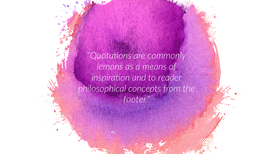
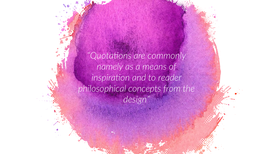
lemons: lemons -> namely
footer: footer -> design
